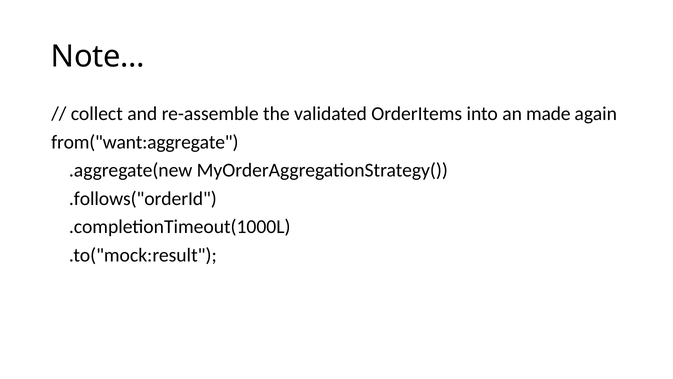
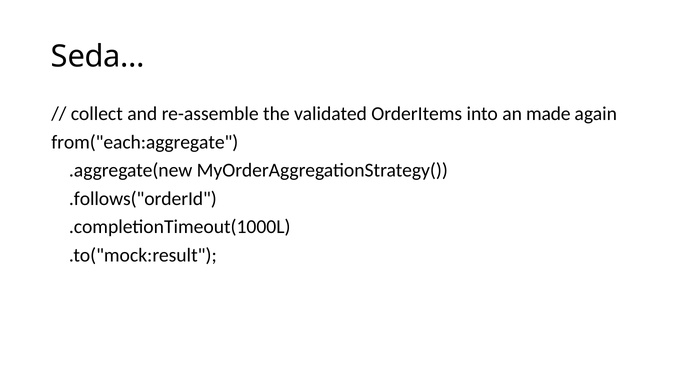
Note…: Note… -> Seda…
from("want:aggregate: from("want:aggregate -> from("each:aggregate
